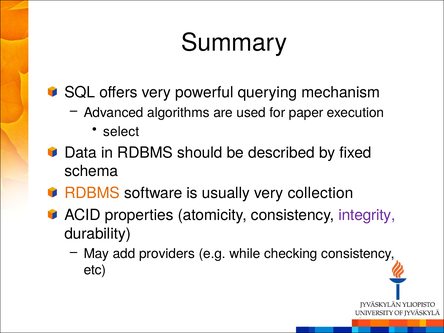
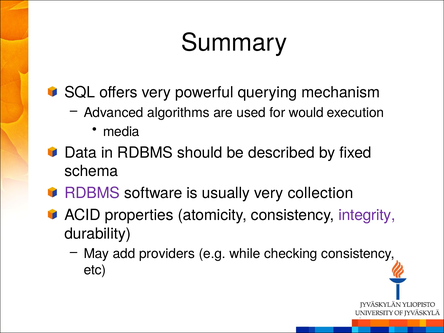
paper: paper -> would
select: select -> media
RDBMS at (92, 193) colour: orange -> purple
